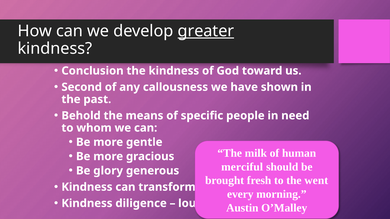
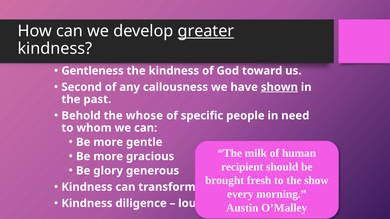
Conclusion: Conclusion -> Gentleness
shown underline: none -> present
means: means -> whose
merciful: merciful -> recipient
went: went -> show
